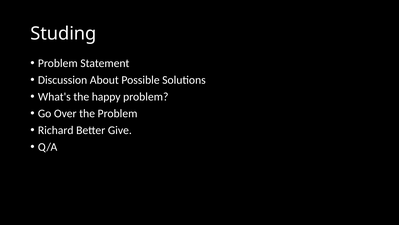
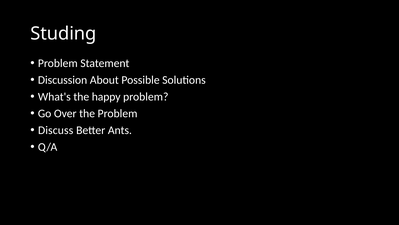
Richard: Richard -> Discuss
Give: Give -> Ants
